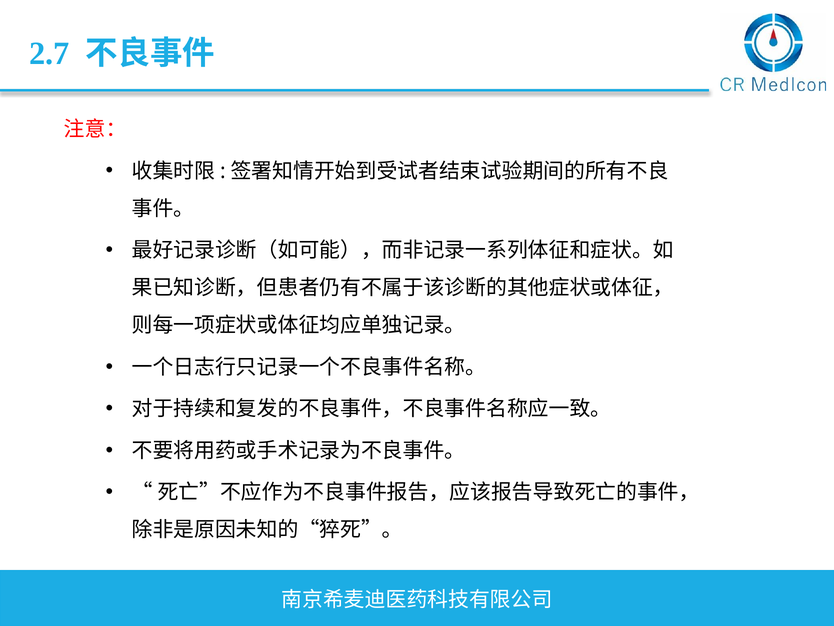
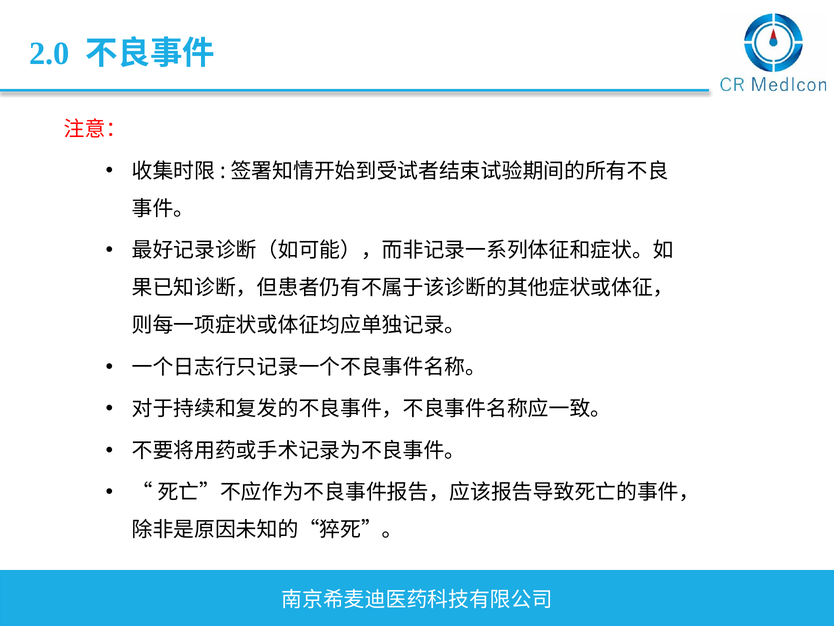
2.7: 2.7 -> 2.0
